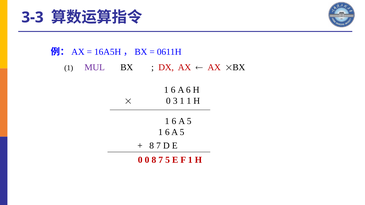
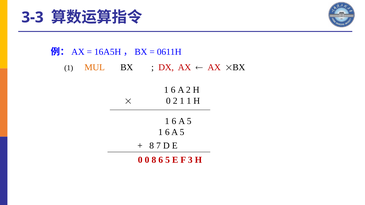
MUL colour: purple -> orange
A 6: 6 -> 2
0 3: 3 -> 2
0 8 7: 7 -> 6
F 1: 1 -> 3
